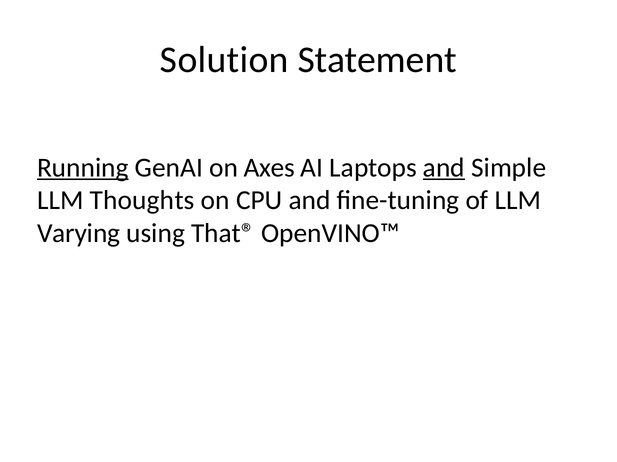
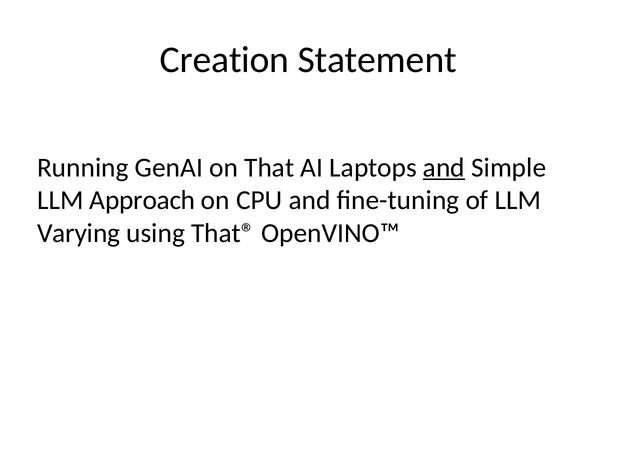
Solution: Solution -> Creation
Running underline: present -> none
Axes: Axes -> That
Thoughts: Thoughts -> Approach
